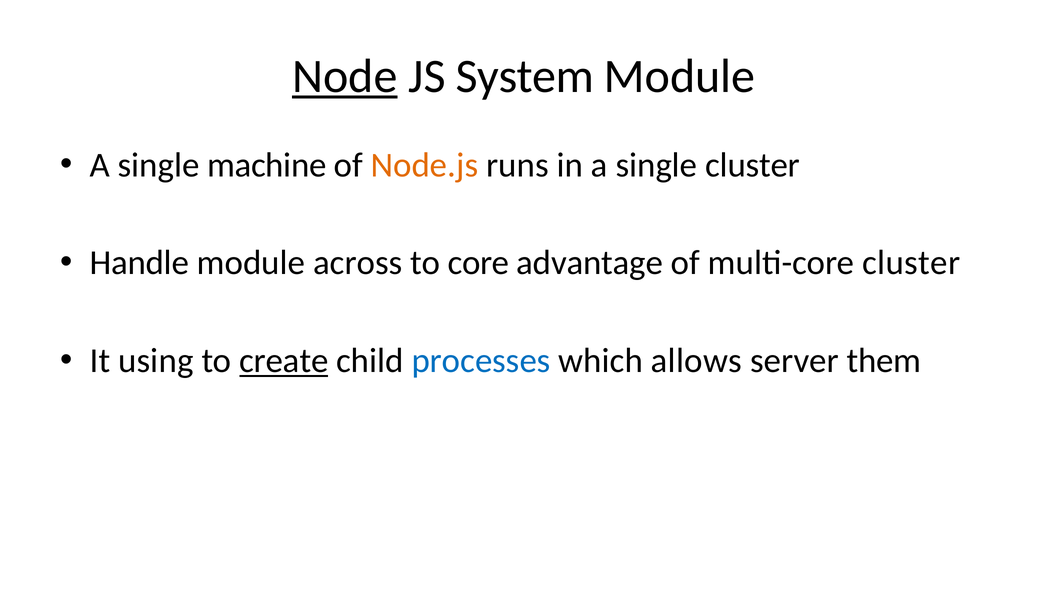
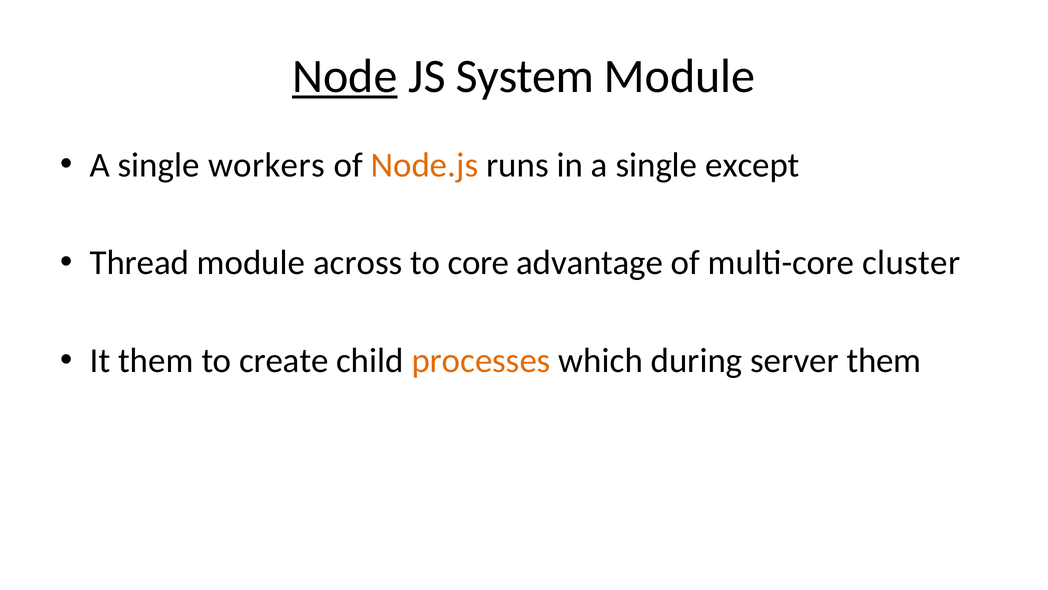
machine: machine -> workers
single cluster: cluster -> except
Handle: Handle -> Thread
It using: using -> them
create underline: present -> none
processes colour: blue -> orange
allows: allows -> during
